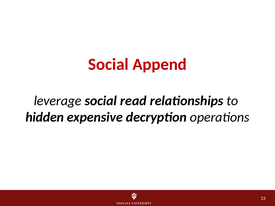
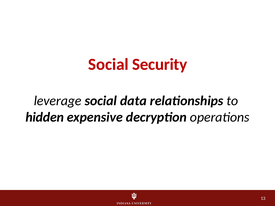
Append: Append -> Security
read: read -> data
